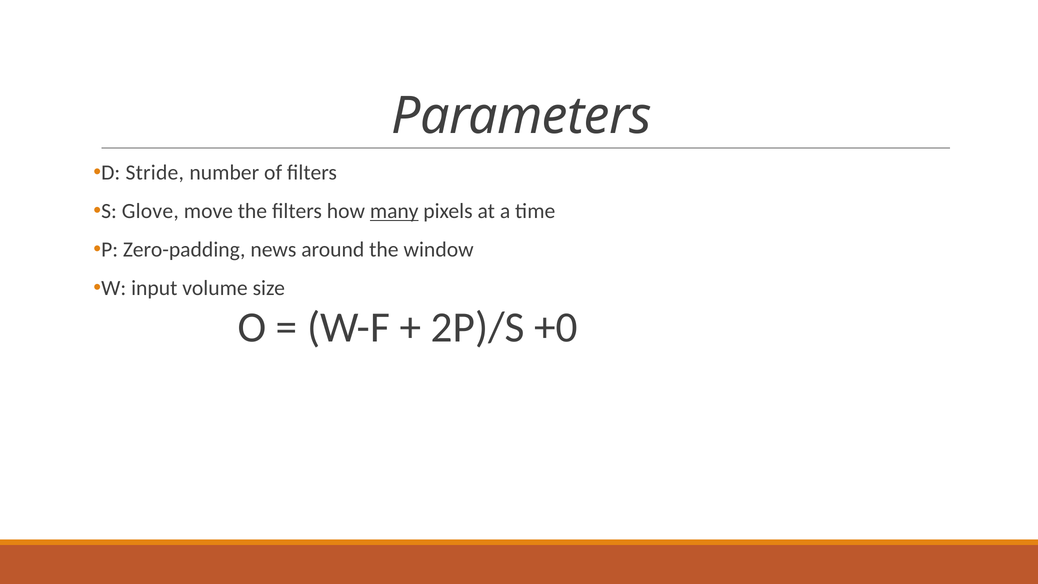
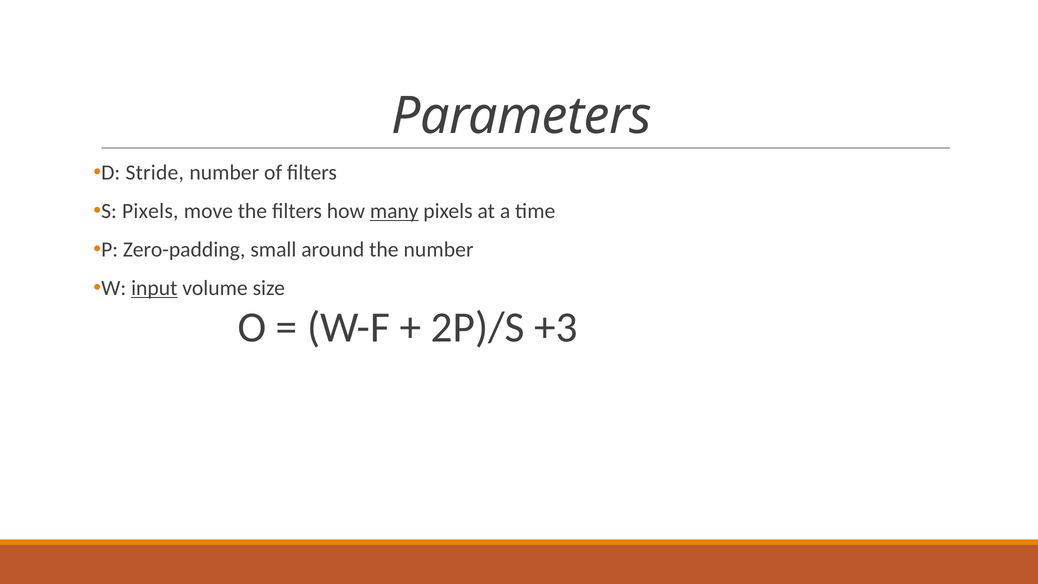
S Glove: Glove -> Pixels
news: news -> small
the window: window -> number
input underline: none -> present
+0: +0 -> +3
